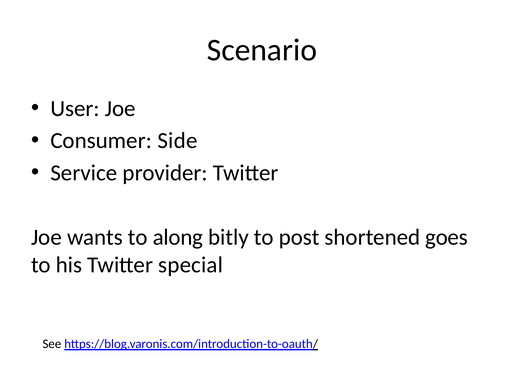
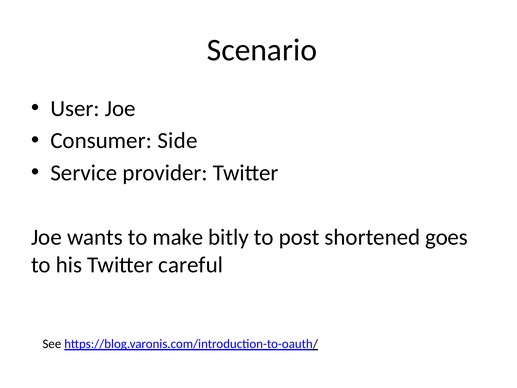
along: along -> make
special: special -> careful
